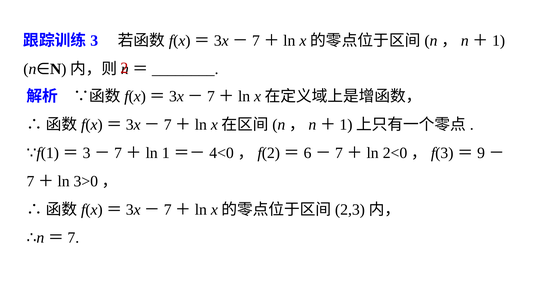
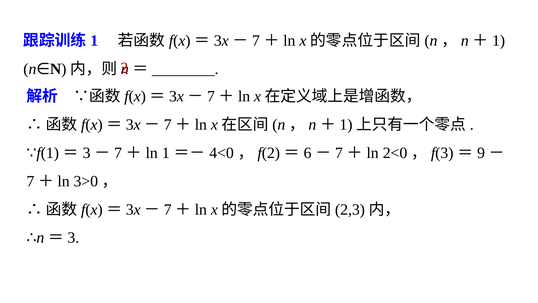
3 at (94, 40): 3 -> 1
7 at (73, 238): 7 -> 3
